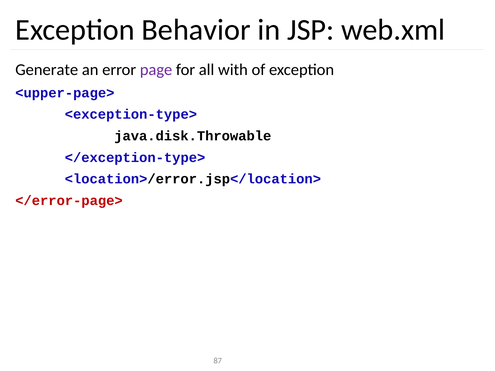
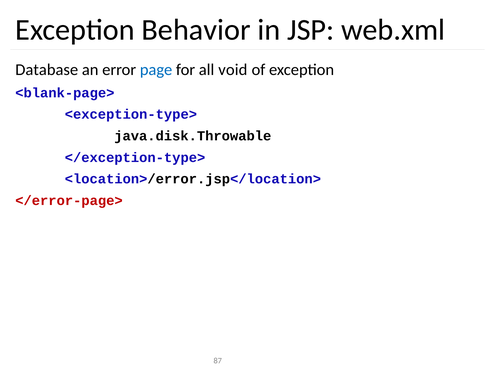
Generate: Generate -> Database
page colour: purple -> blue
with: with -> void
<upper-page>: <upper-page> -> <blank-page>
